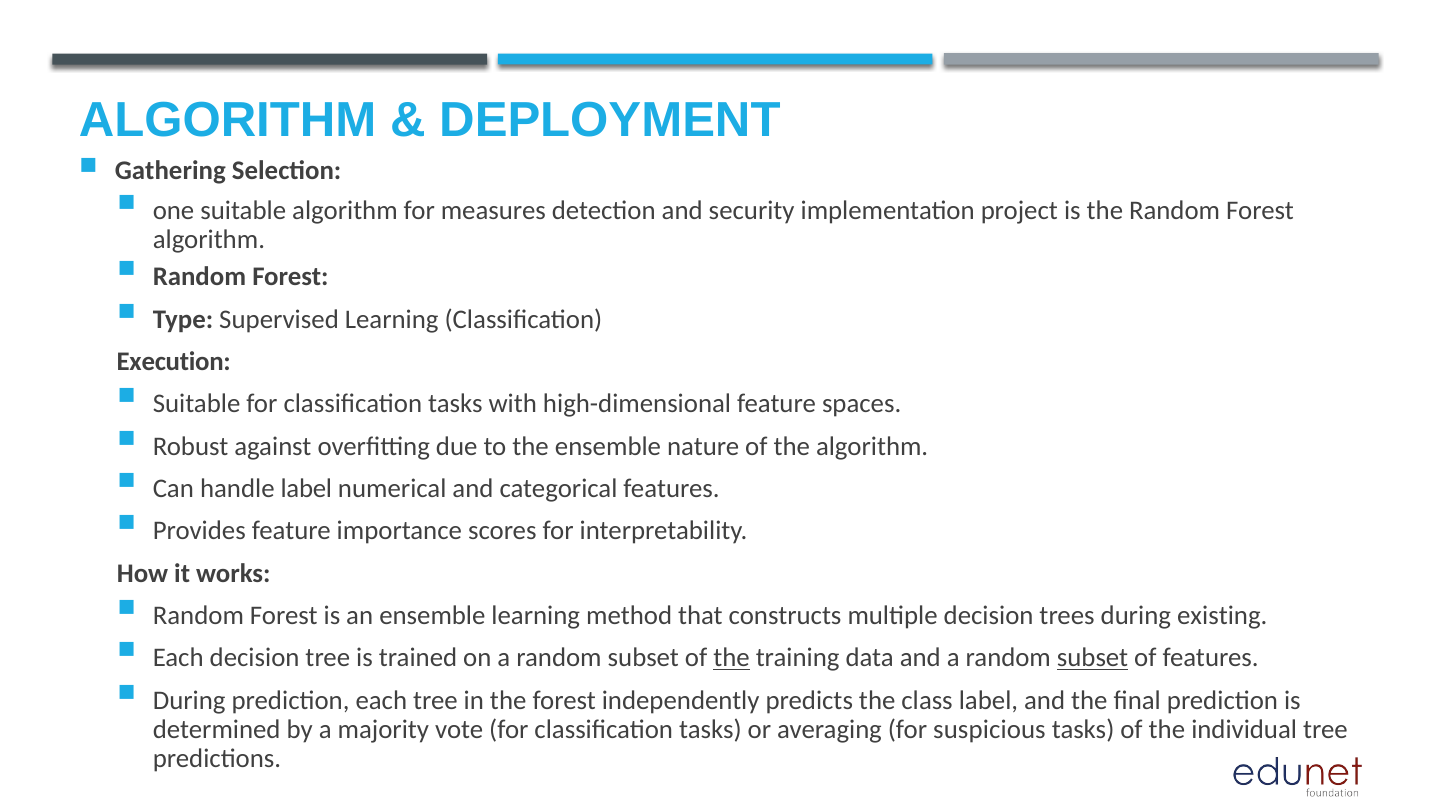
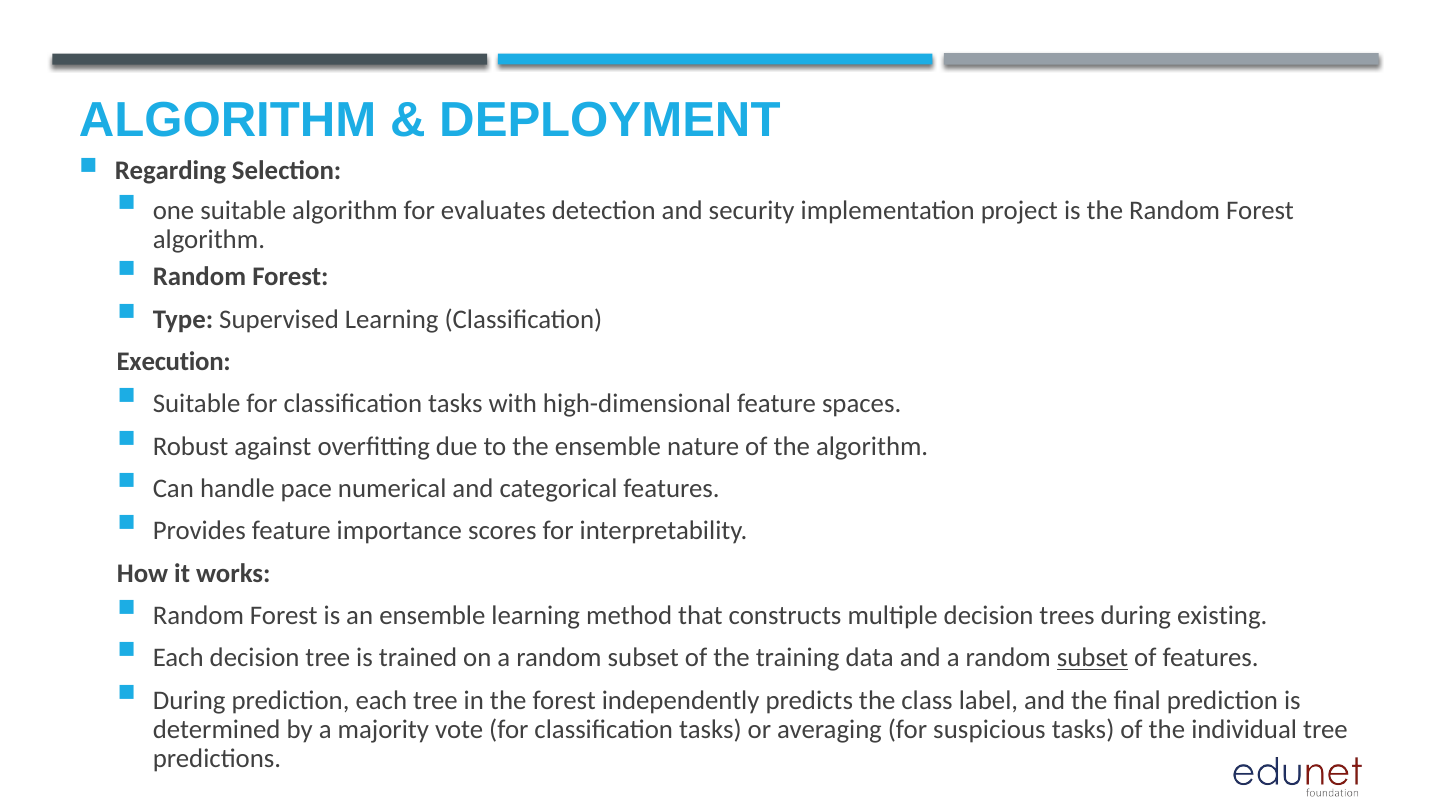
Gathering: Gathering -> Regarding
measures: measures -> evaluates
handle label: label -> pace
the at (731, 658) underline: present -> none
